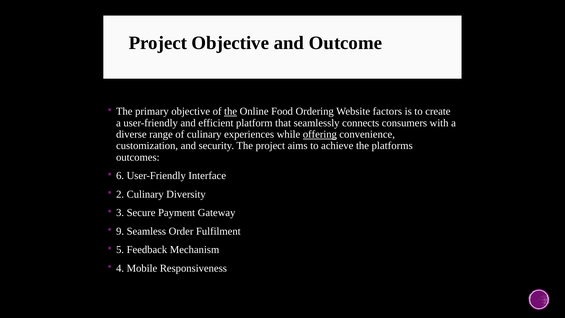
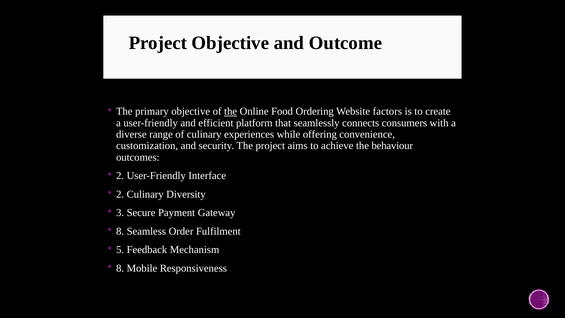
offering underline: present -> none
platforms: platforms -> behaviour
6 at (120, 176): 6 -> 2
9 at (120, 231): 9 -> 8
4 at (120, 268): 4 -> 8
